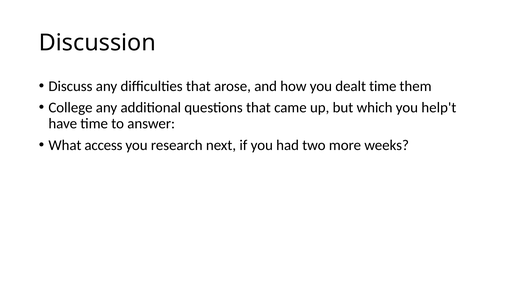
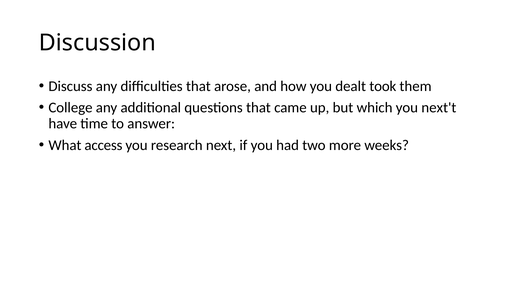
dealt time: time -> took
help't: help't -> next't
